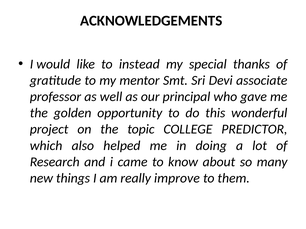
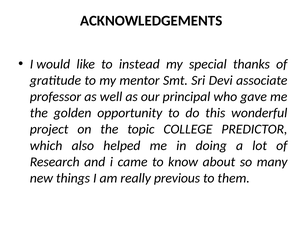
improve: improve -> previous
